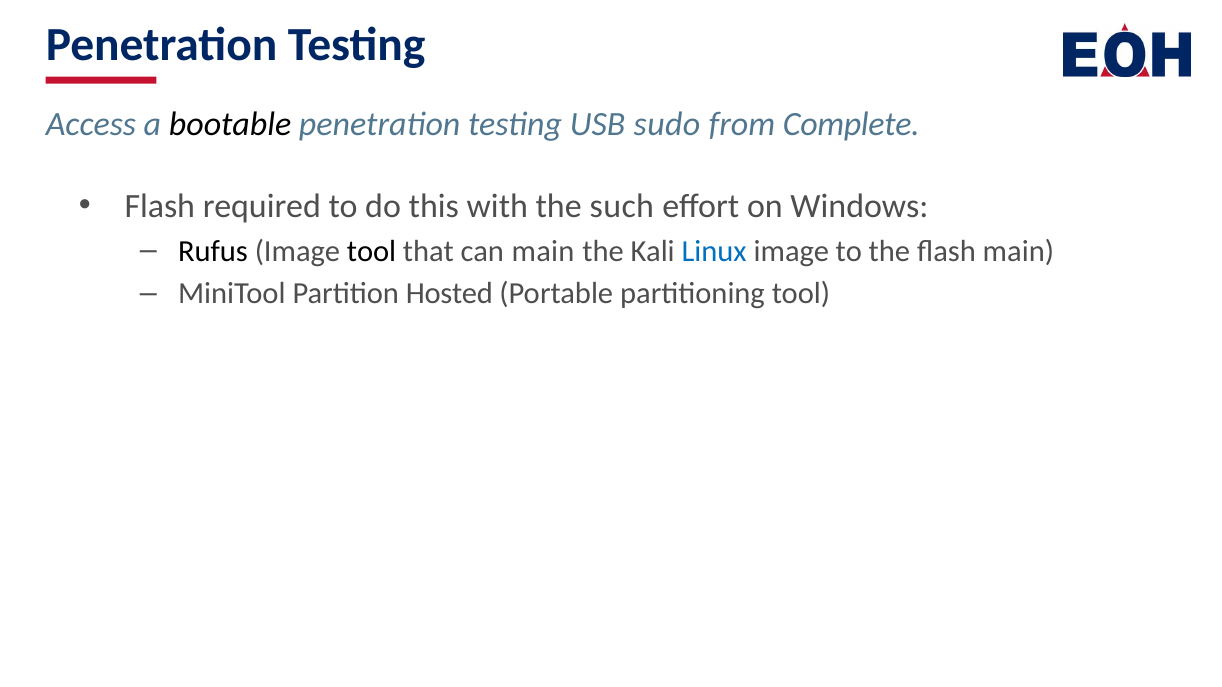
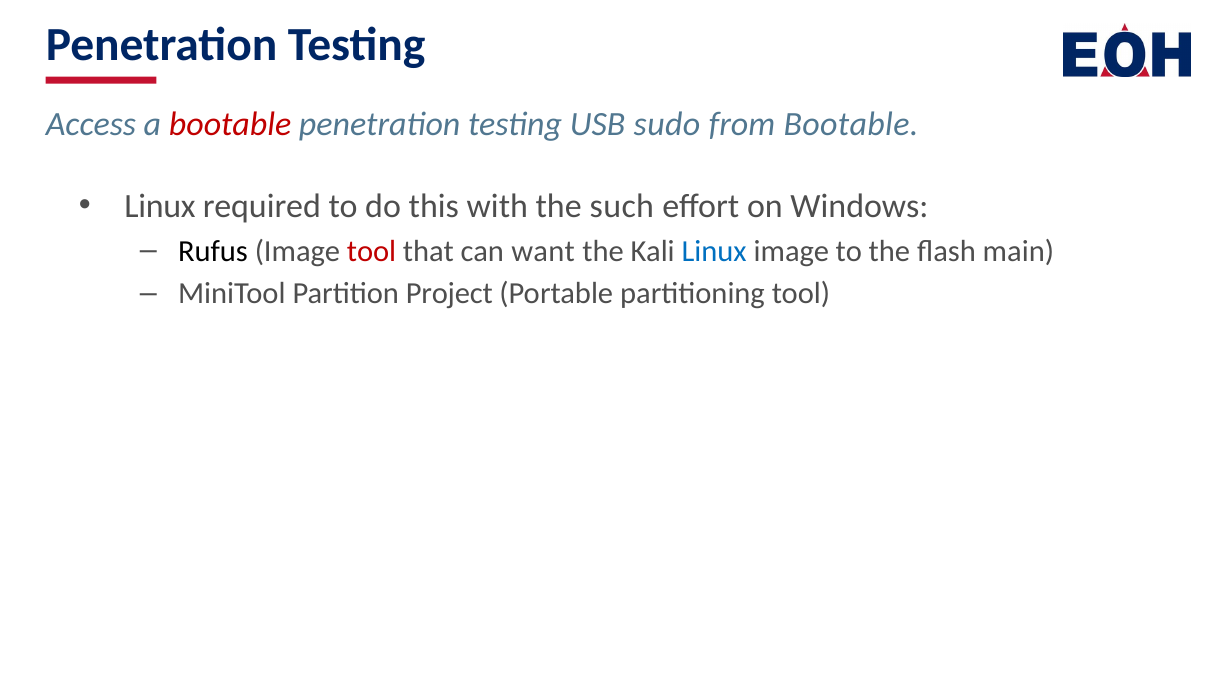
bootable at (230, 124) colour: black -> red
from Complete: Complete -> Bootable
Flash at (160, 207): Flash -> Linux
tool at (372, 251) colour: black -> red
can main: main -> want
Hosted: Hosted -> Project
